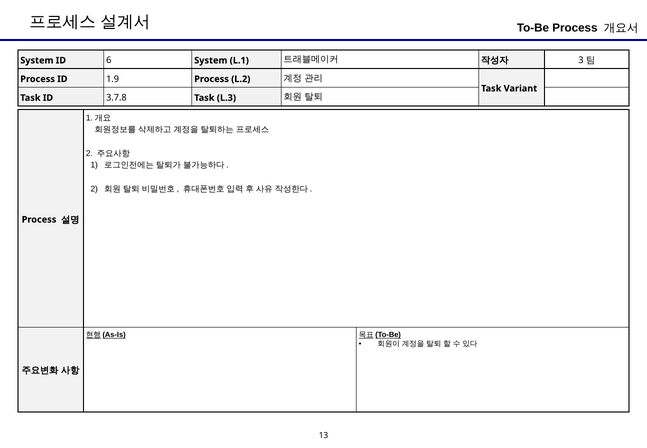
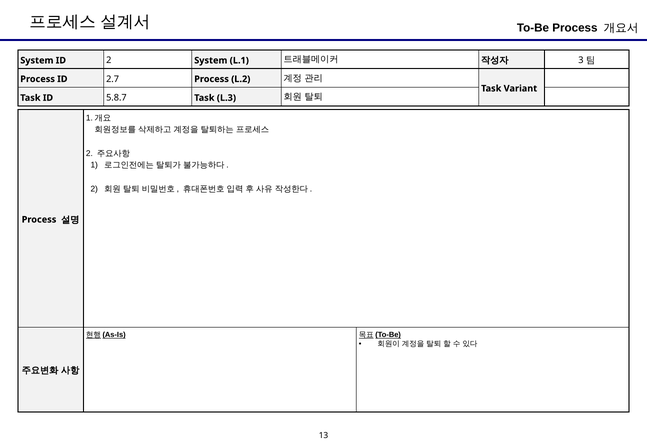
ID 6: 6 -> 2
1.9: 1.9 -> 2.7
3.7.8: 3.7.8 -> 5.8.7
